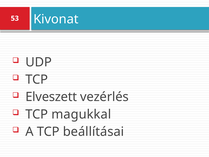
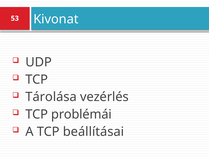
Elveszett: Elveszett -> Tárolása
magukkal: magukkal -> problémái
